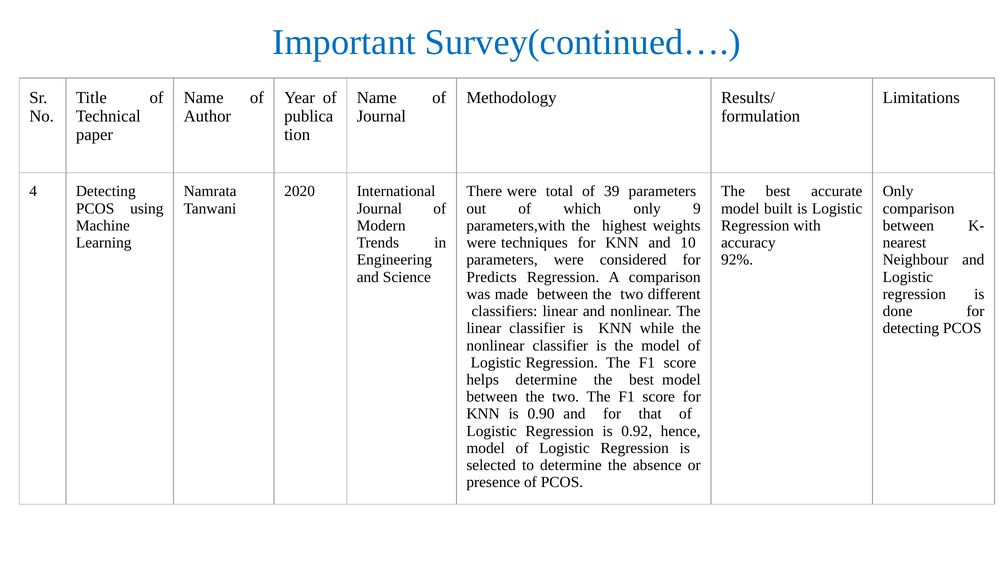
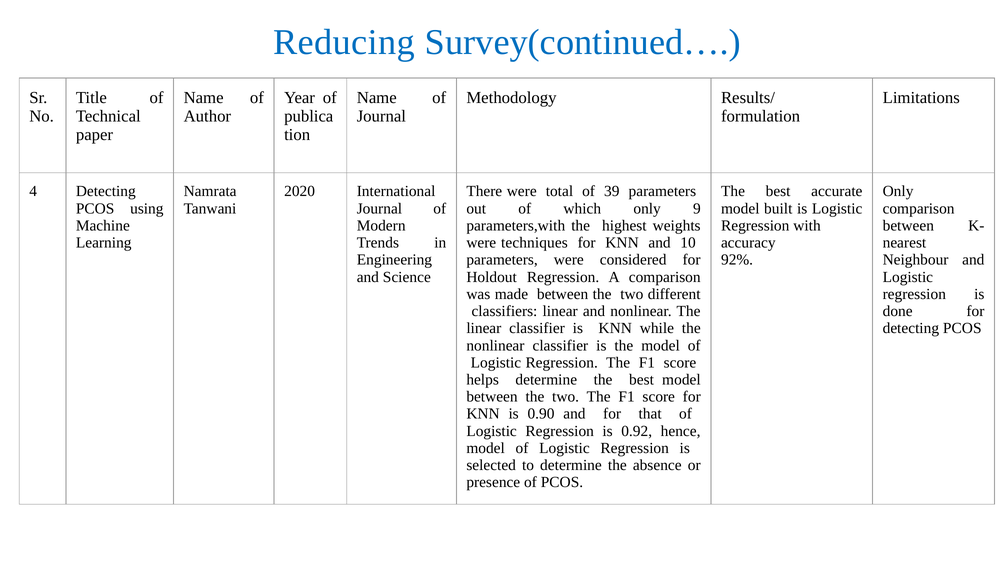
Important: Important -> Reducing
Predicts: Predicts -> Holdout
